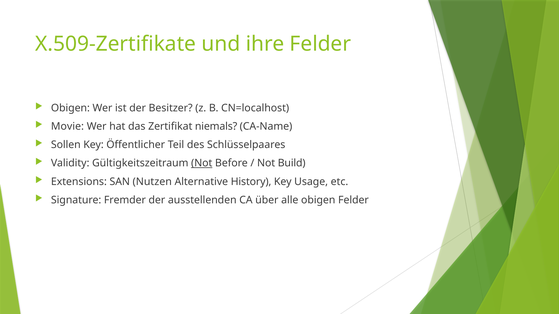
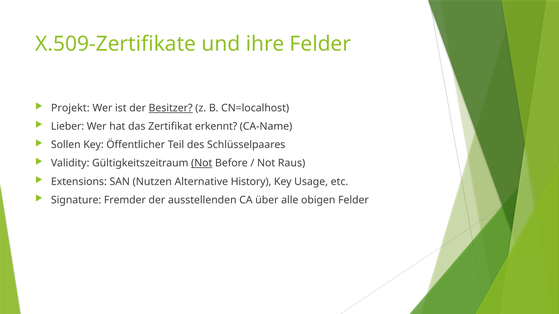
Obigen at (70, 108): Obigen -> Projekt
Besitzer underline: none -> present
Movie: Movie -> Lieber
niemals: niemals -> erkennt
Build: Build -> Raus
